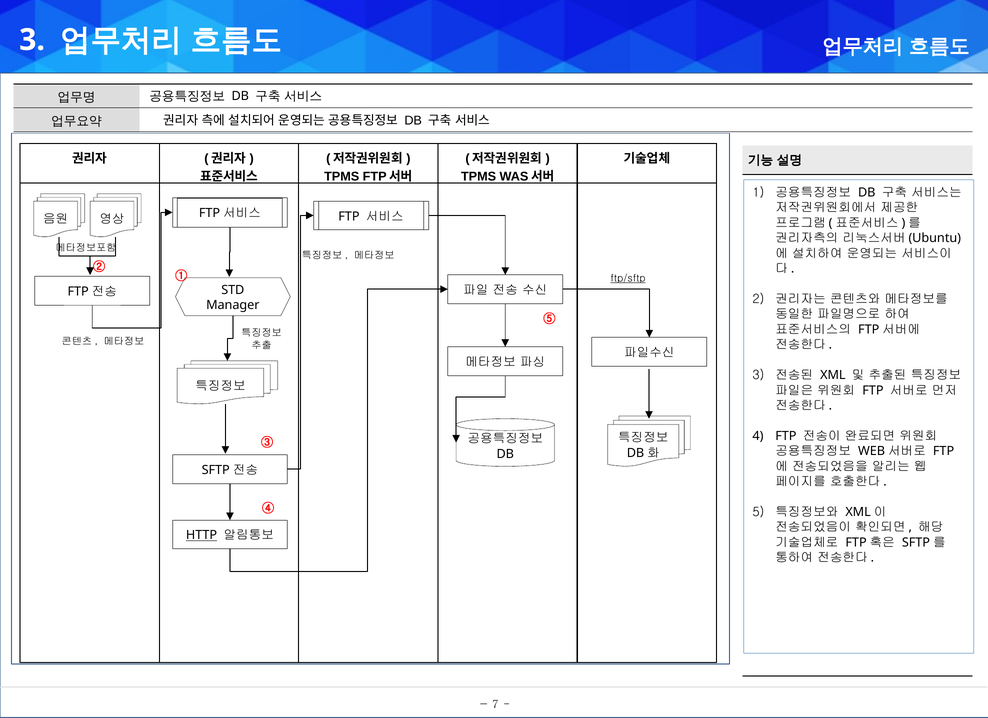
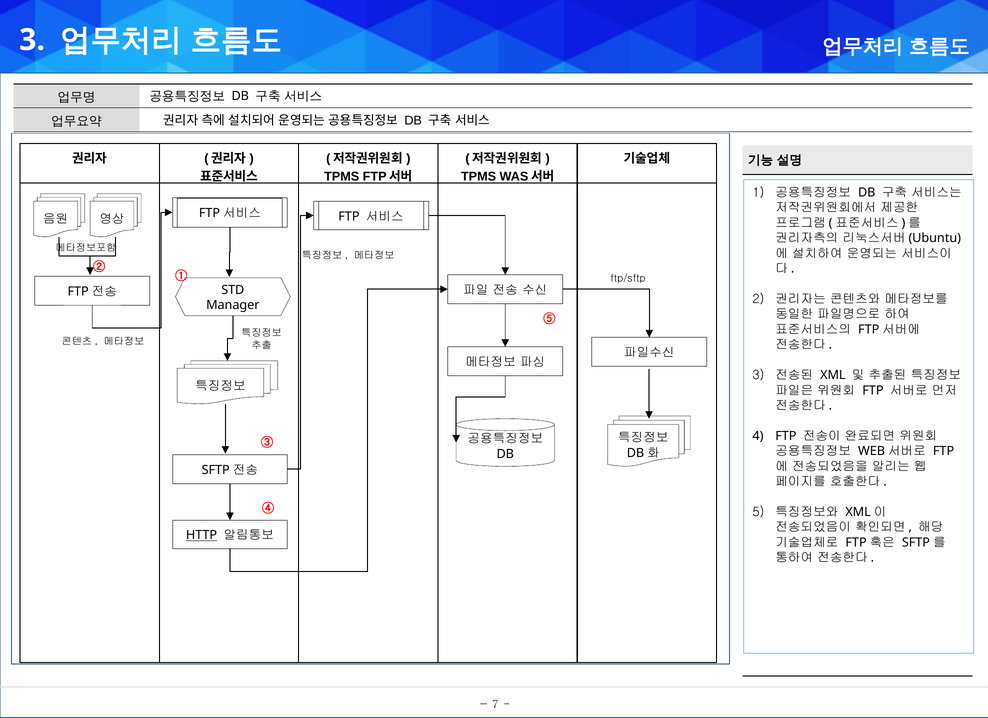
ftp/sftp underline: present -> none
